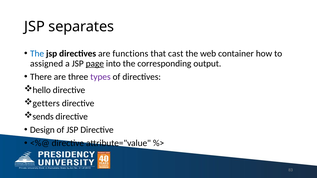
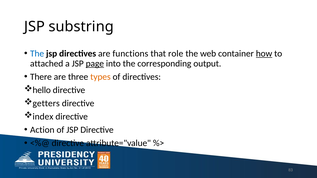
separates: separates -> substring
cast: cast -> role
how underline: none -> present
assigned: assigned -> attached
types colour: purple -> orange
sends: sends -> index
Design: Design -> Action
